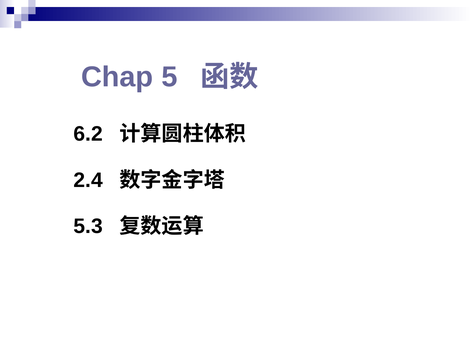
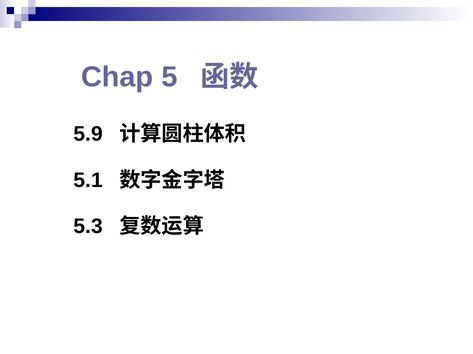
6.2: 6.2 -> 5.9
2.4: 2.4 -> 5.1
